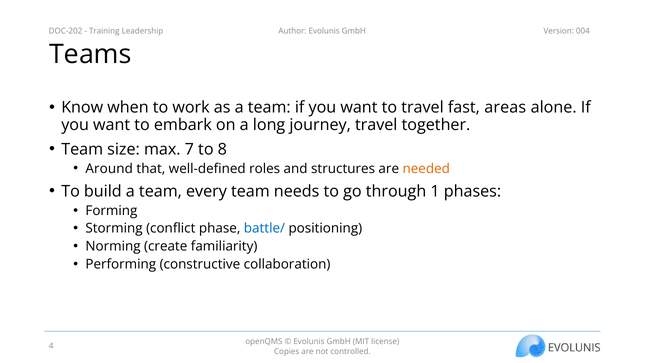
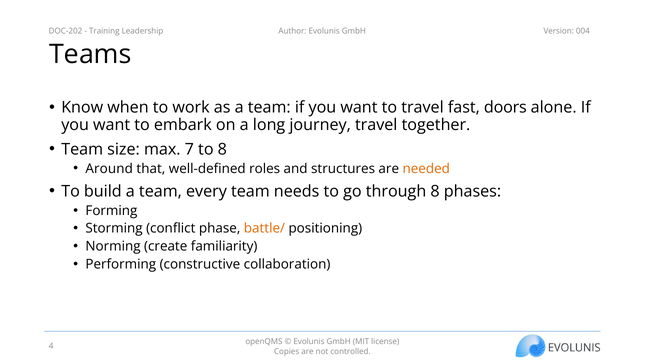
areas: areas -> doors
through 1: 1 -> 8
battle/ colour: blue -> orange
